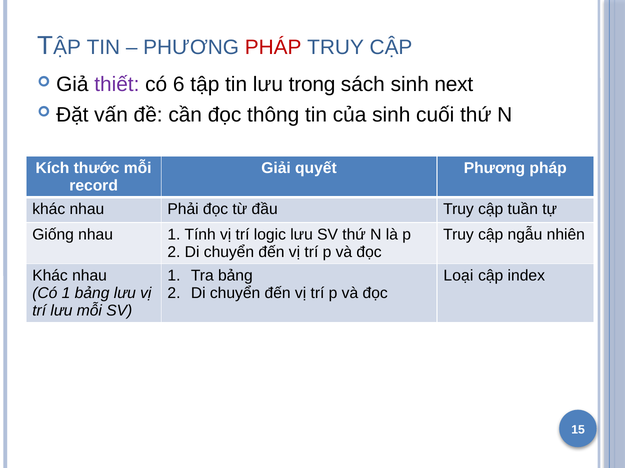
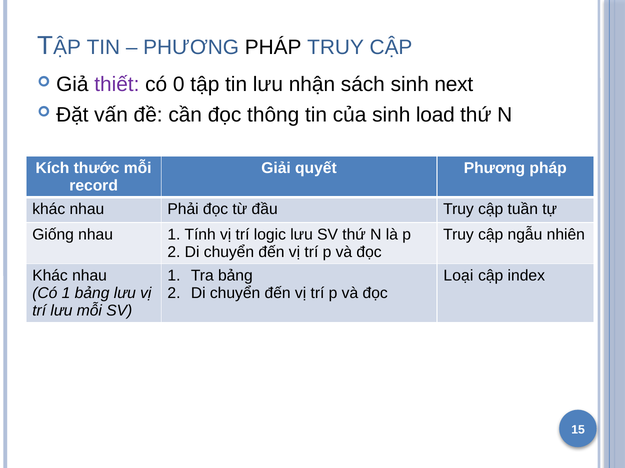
PHÁP at (273, 47) colour: red -> black
6: 6 -> 0
trong: trong -> nhận
cuối: cuối -> load
